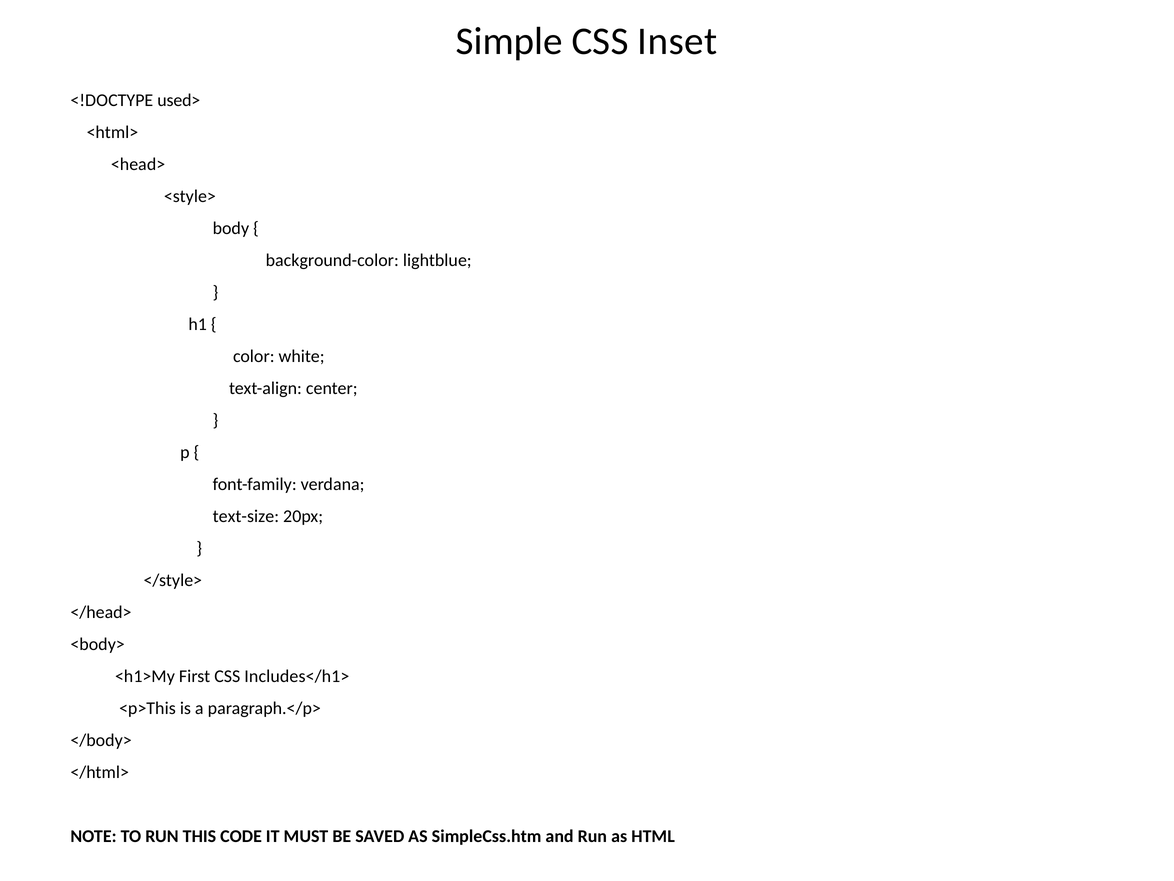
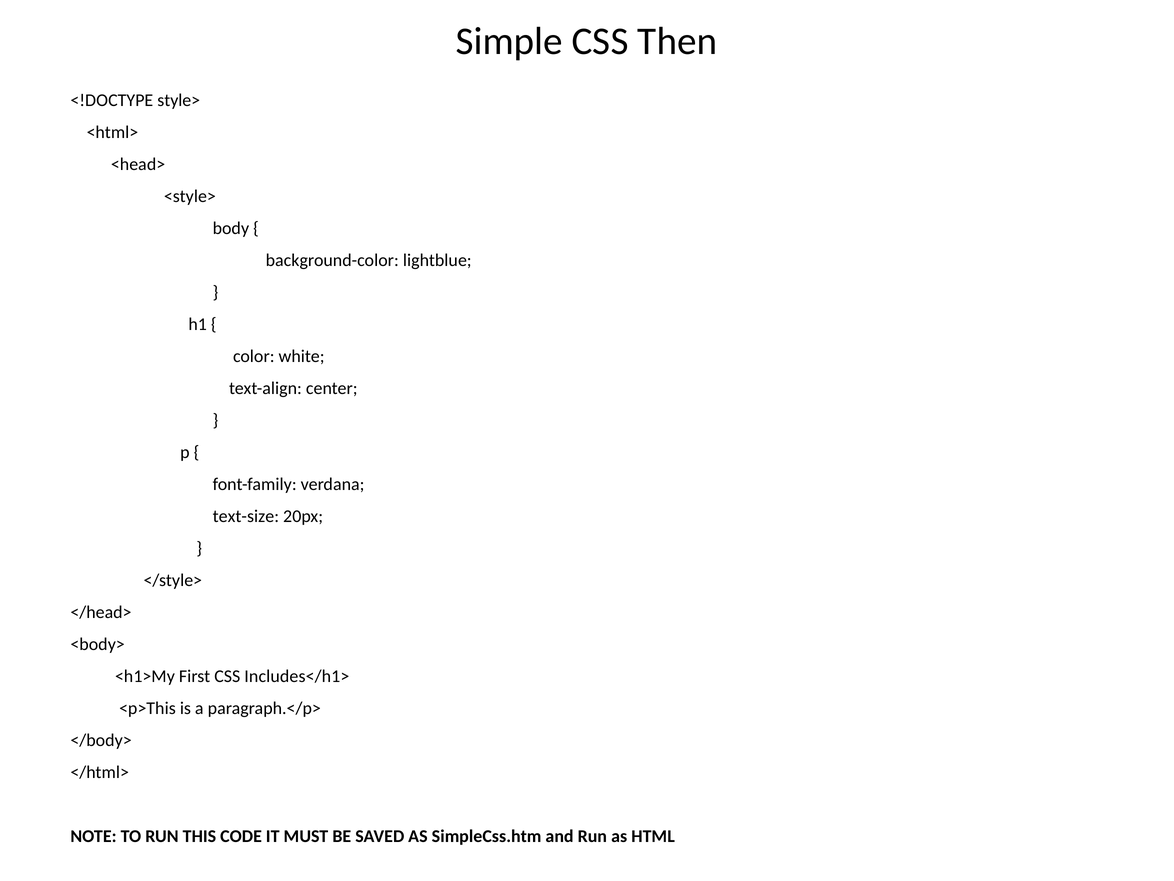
Inset: Inset -> Then
used>: used> -> style>
